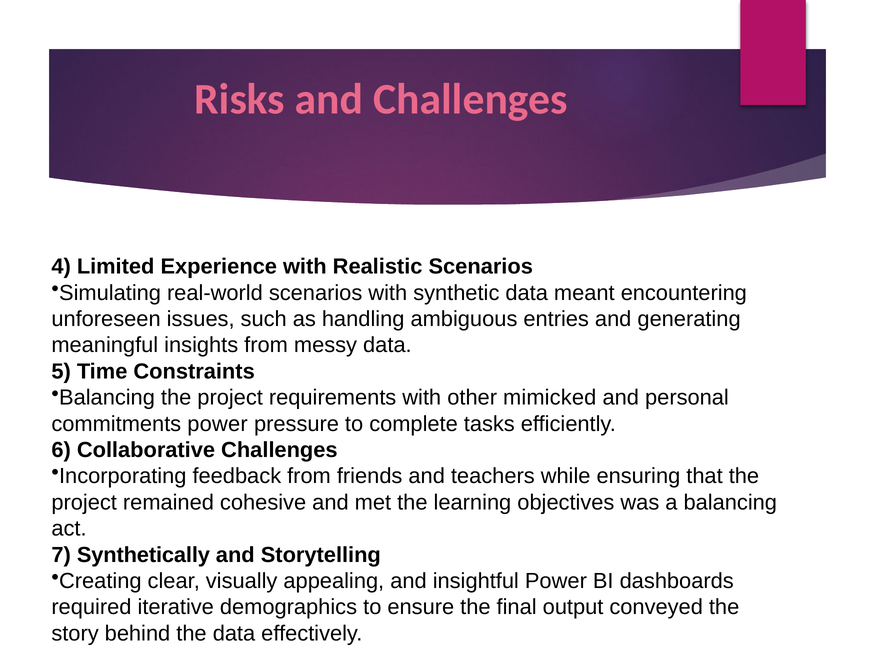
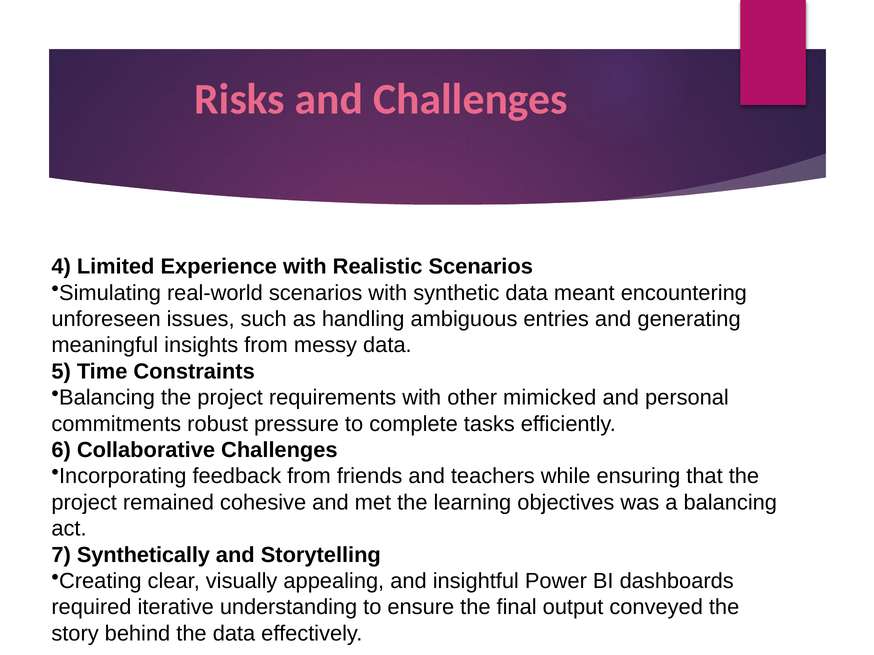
commitments power: power -> robust
demographics: demographics -> understanding
